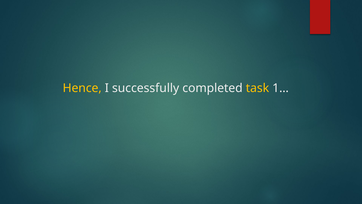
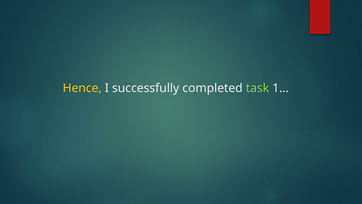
task colour: yellow -> light green
